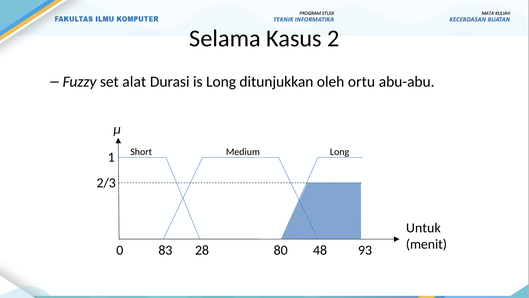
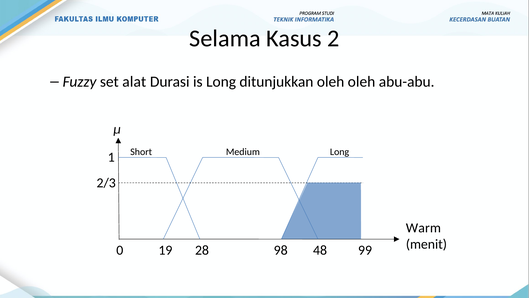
oleh ortu: ortu -> oleh
Untuk: Untuk -> Warm
83: 83 -> 19
80: 80 -> 98
93: 93 -> 99
